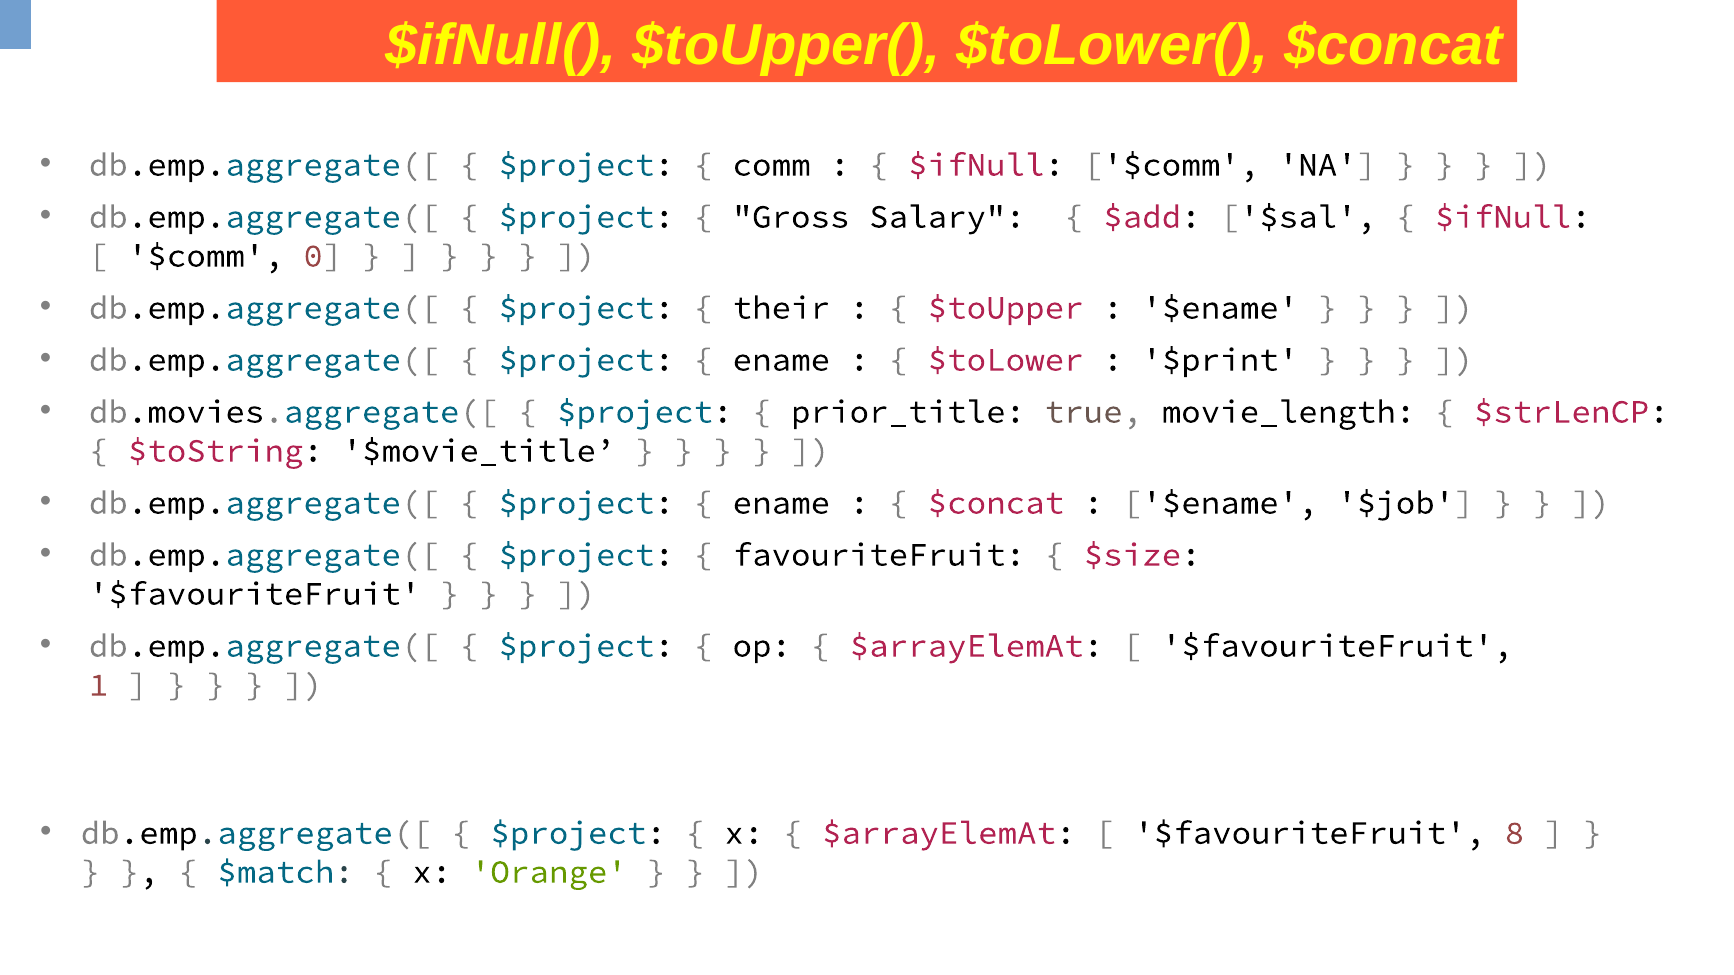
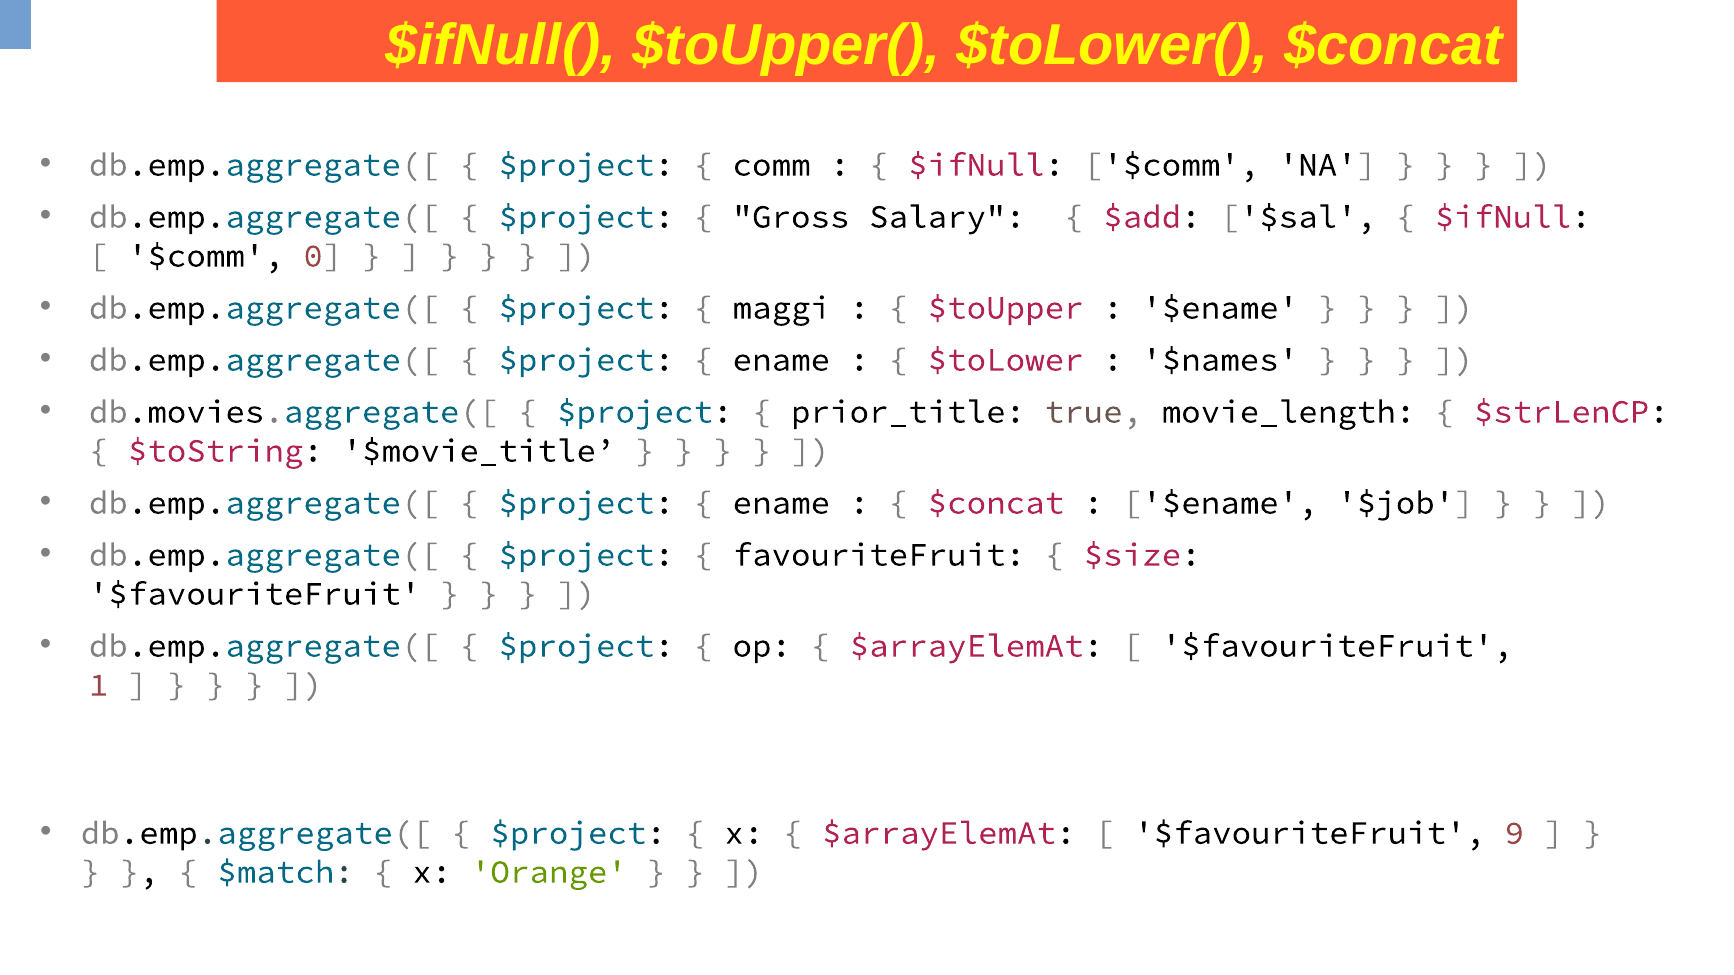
their: their -> maggi
$print: $print -> $names
8: 8 -> 9
